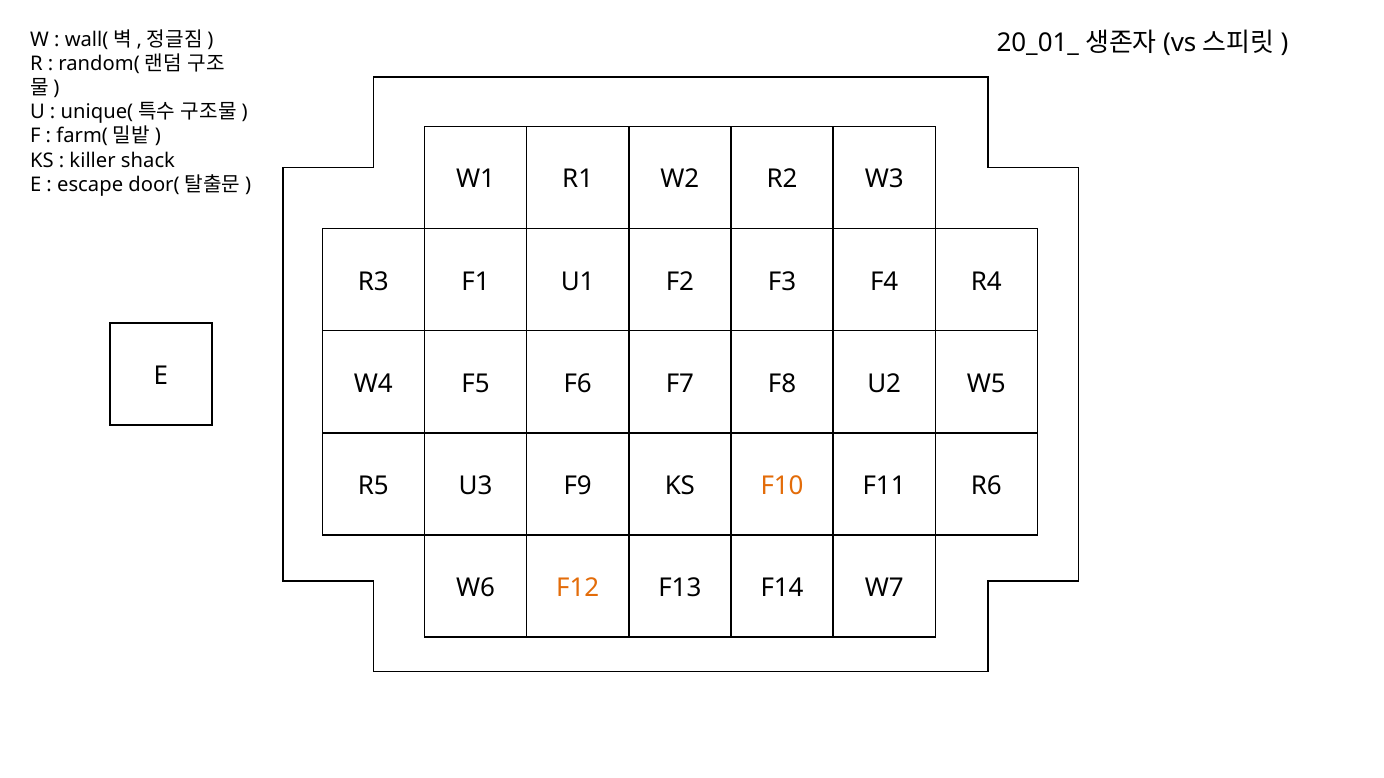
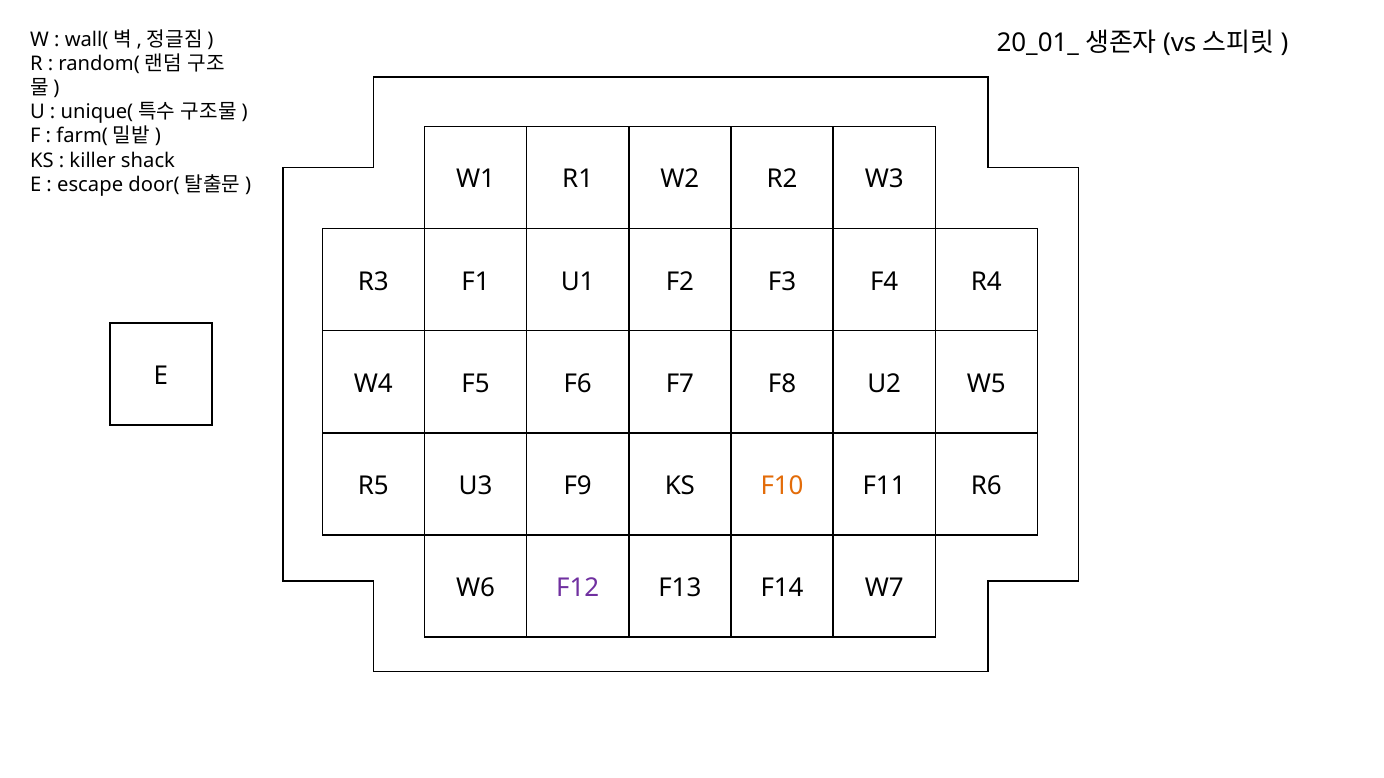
F12 colour: orange -> purple
